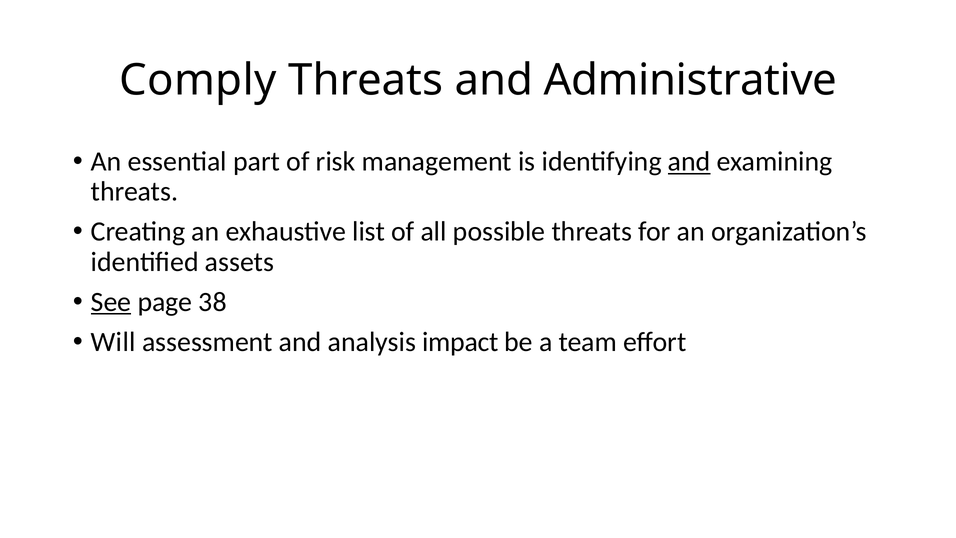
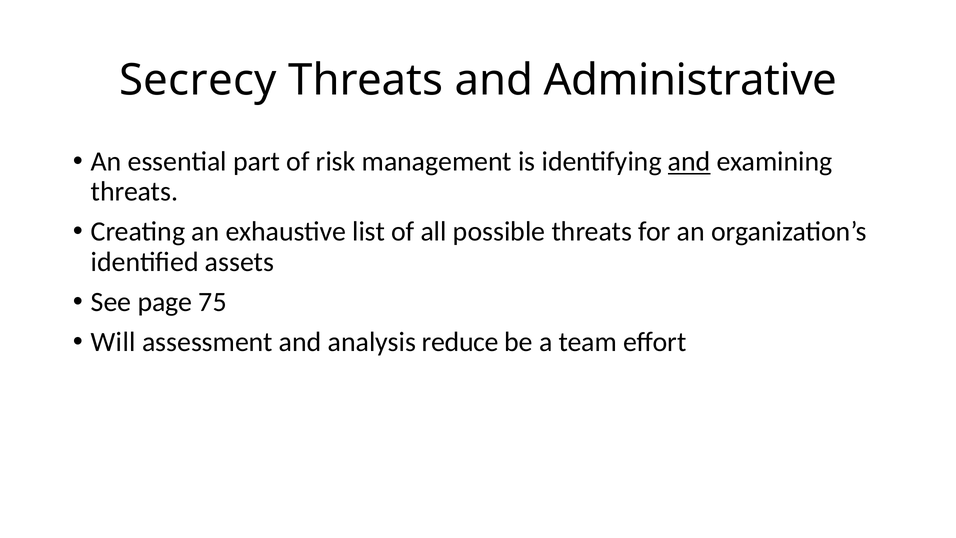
Comply: Comply -> Secrecy
See underline: present -> none
38: 38 -> 75
impact: impact -> reduce
